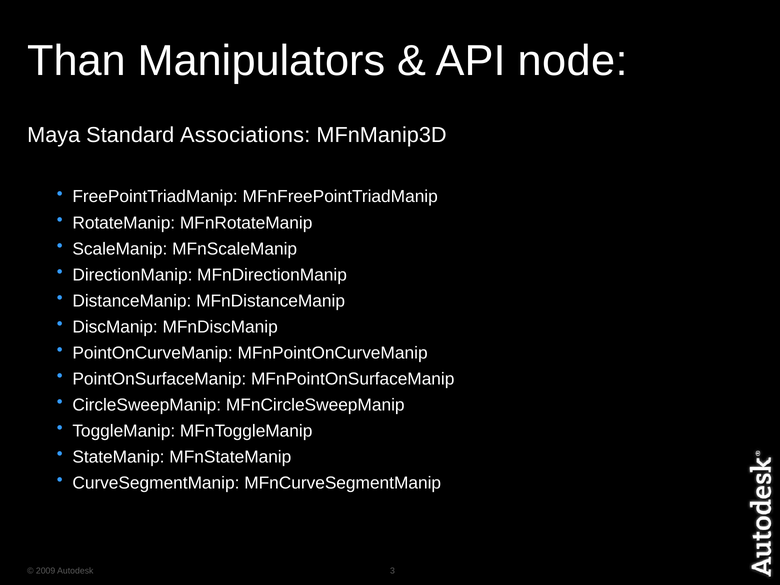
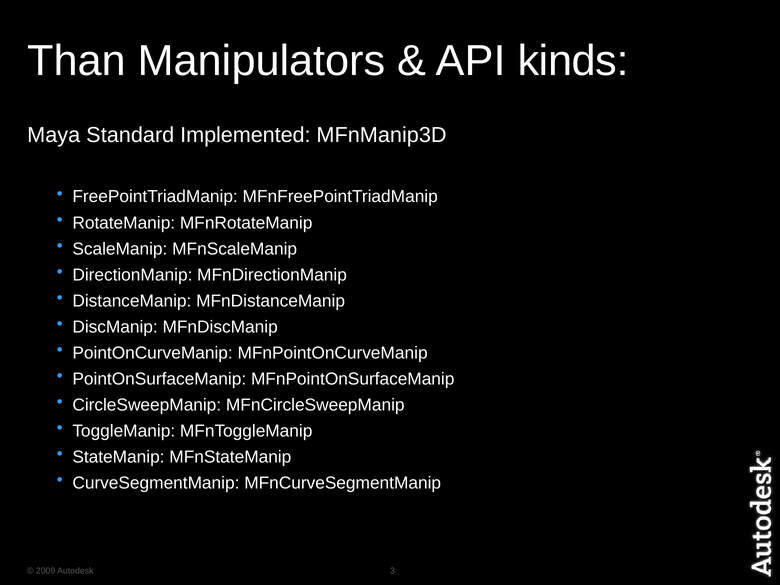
node: node -> kinds
Associations: Associations -> Implemented
